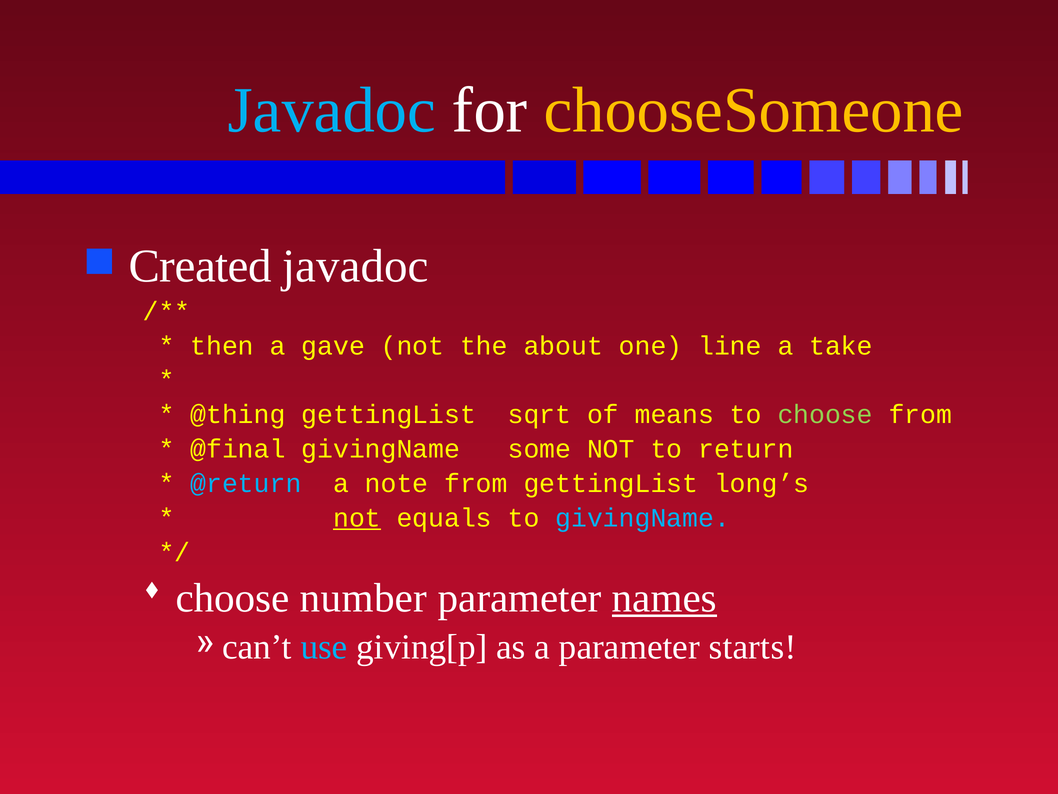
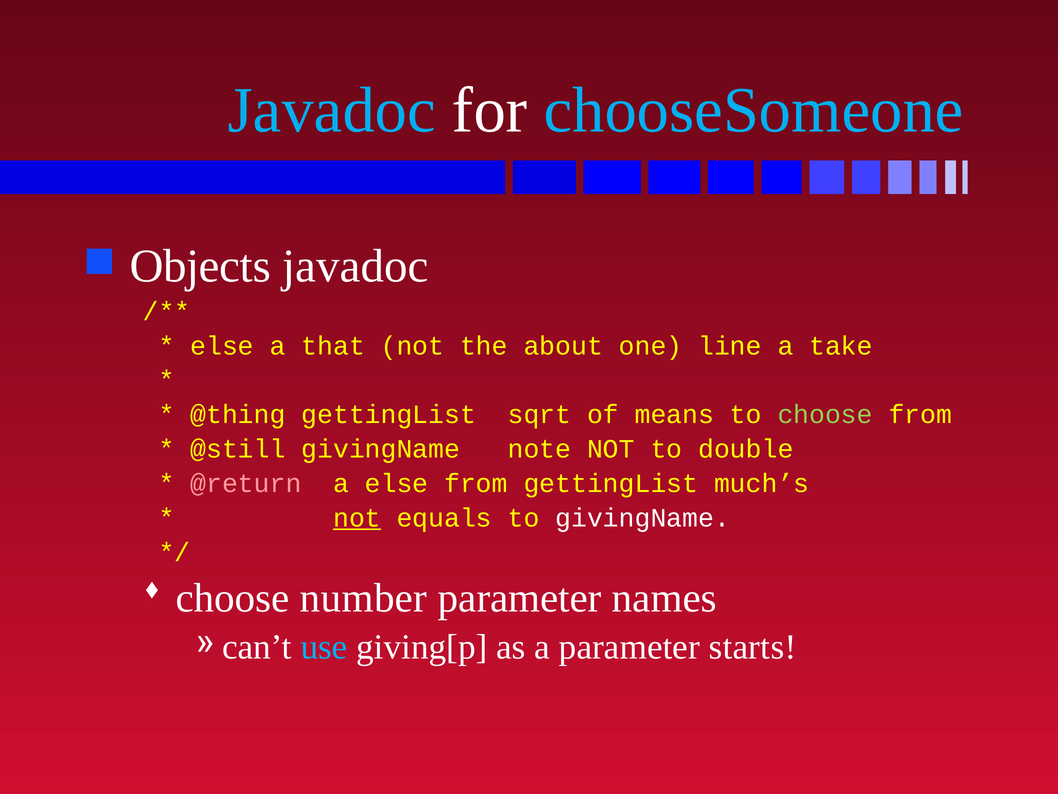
chooseSomeone colour: yellow -> light blue
Created: Created -> Objects
then at (222, 346): then -> else
gave: gave -> that
@final: @final -> @still
some: some -> note
return: return -> double
@return colour: light blue -> pink
a note: note -> else
long’s: long’s -> much’s
givingName at (643, 518) colour: light blue -> white
names underline: present -> none
